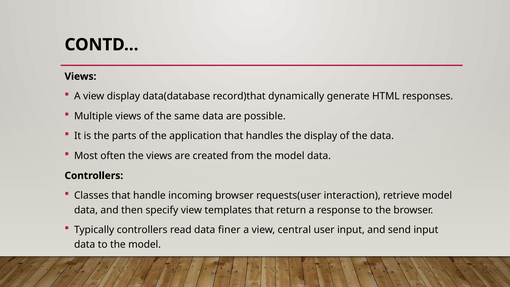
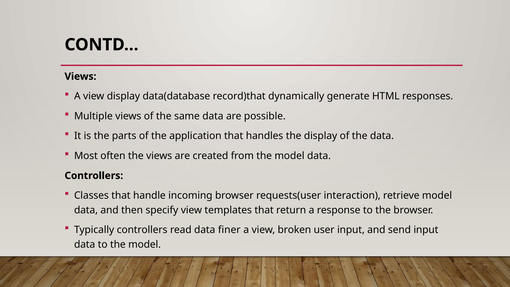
central: central -> broken
